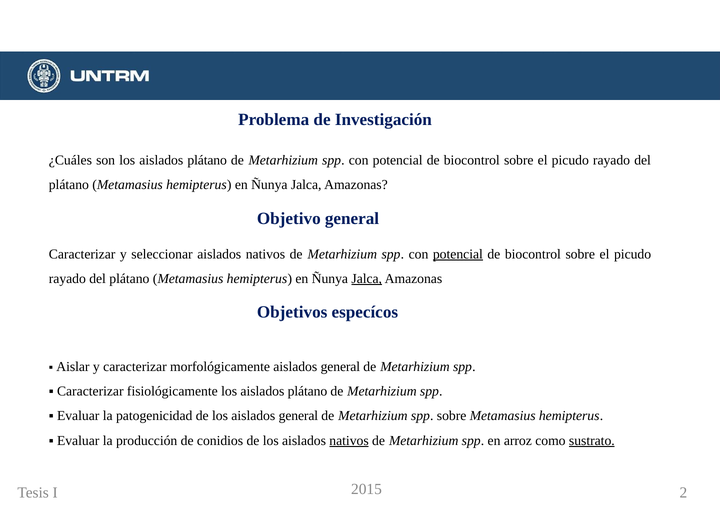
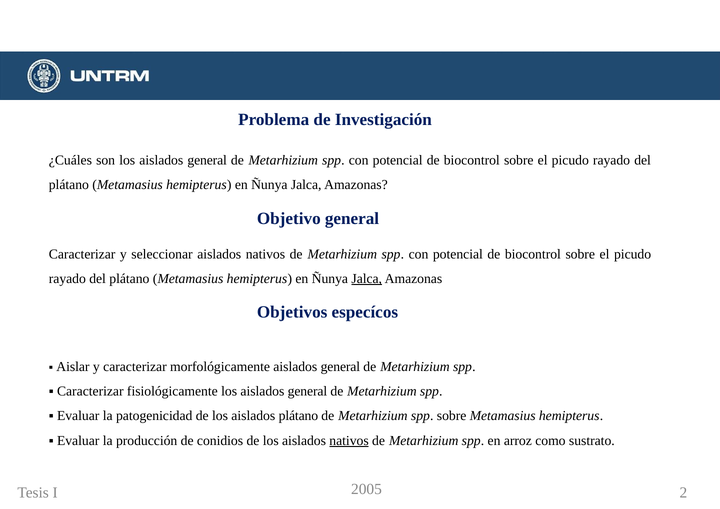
son los aislados plátano: plátano -> general
potencial at (458, 254) underline: present -> none
fisiológicamente los aislados plátano: plátano -> general
los aislados general: general -> plátano
sustrato underline: present -> none
2015: 2015 -> 2005
